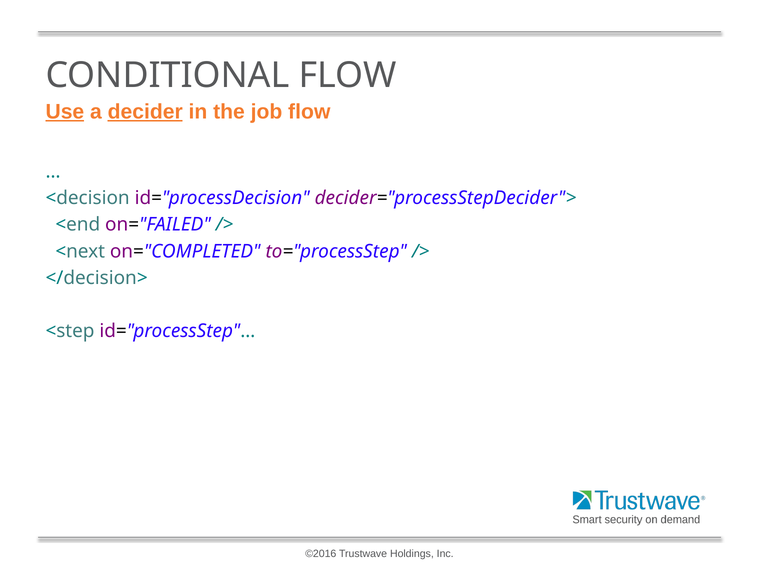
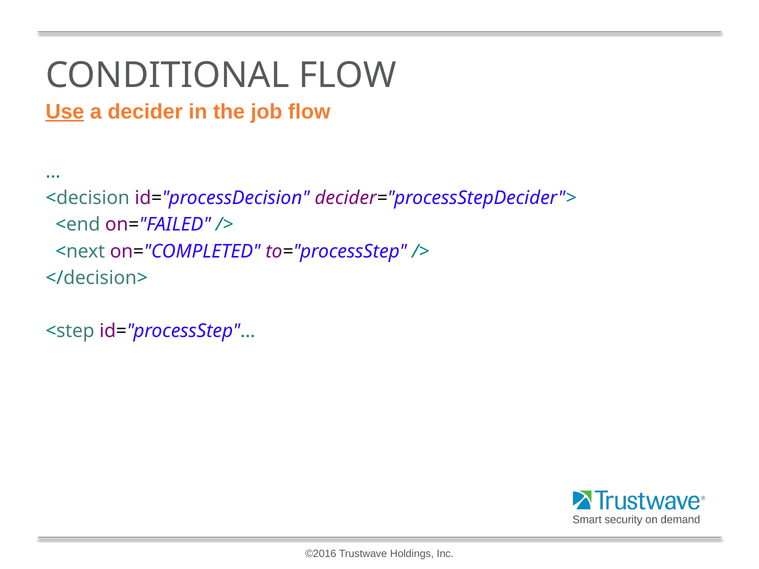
decider underline: present -> none
